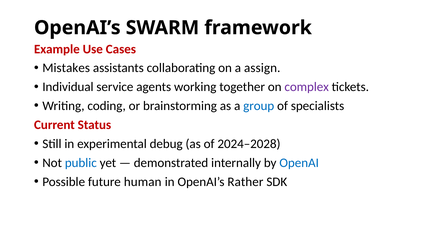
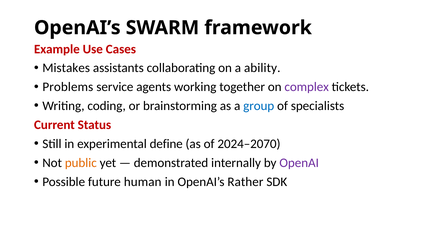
assign: assign -> ability
Individual: Individual -> Problems
debug: debug -> define
2024–2028: 2024–2028 -> 2024–2070
public colour: blue -> orange
OpenAI colour: blue -> purple
